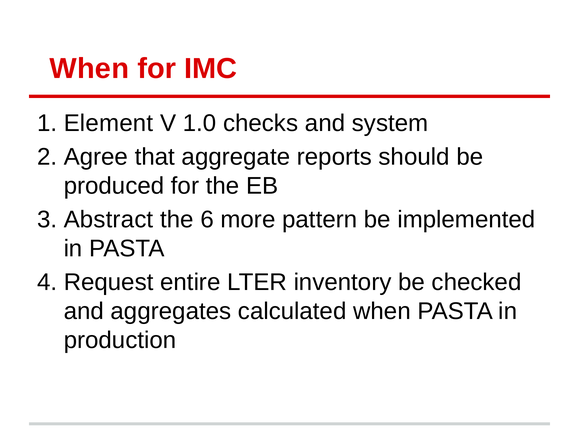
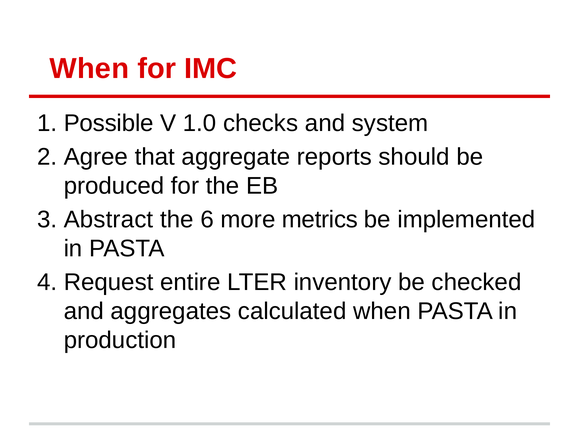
Element: Element -> Possible
pattern: pattern -> metrics
